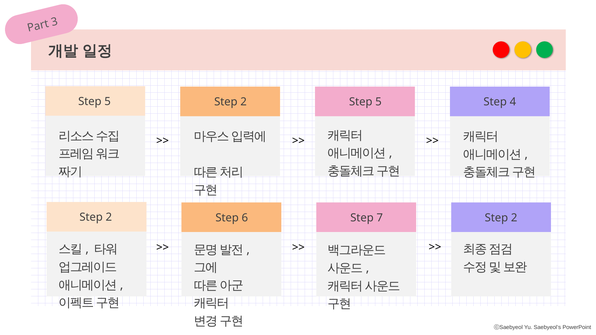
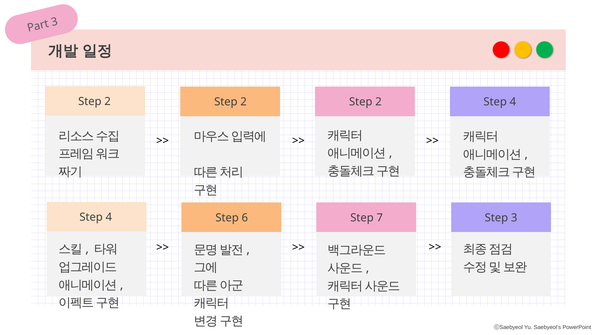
5 at (108, 102): 5 -> 2
5 at (378, 102): 5 -> 2
2 at (109, 217): 2 -> 4
7 Step 2: 2 -> 3
